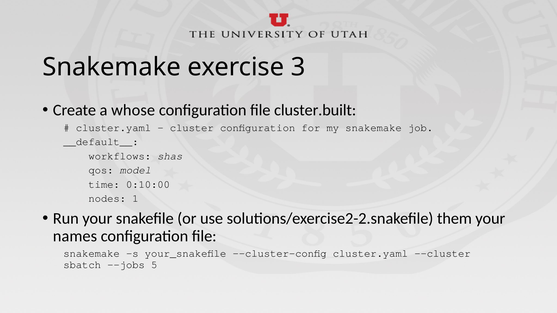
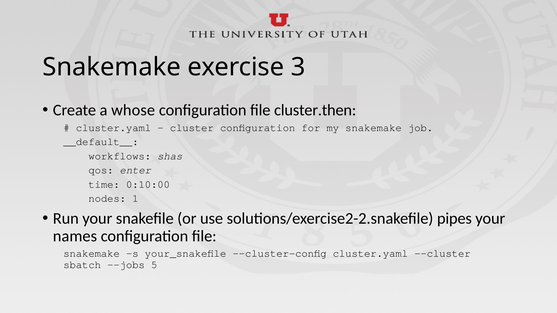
cluster.built: cluster.built -> cluster.then
model: model -> enter
them: them -> pipes
